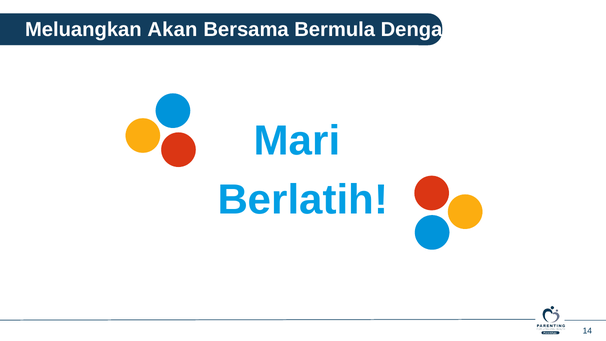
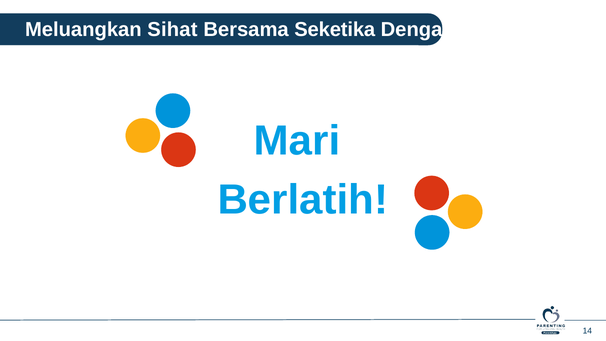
Akan: Akan -> Sihat
Bermula: Bermula -> Seketika
